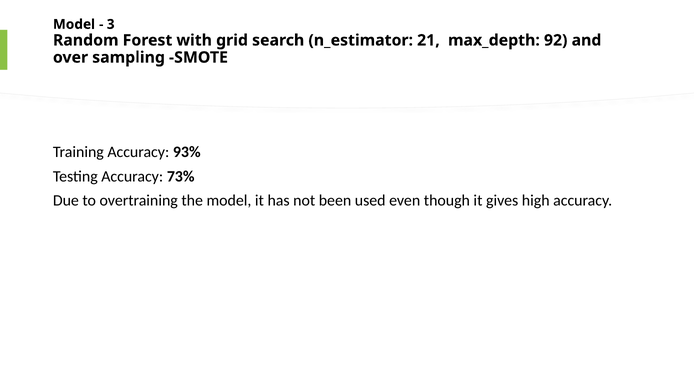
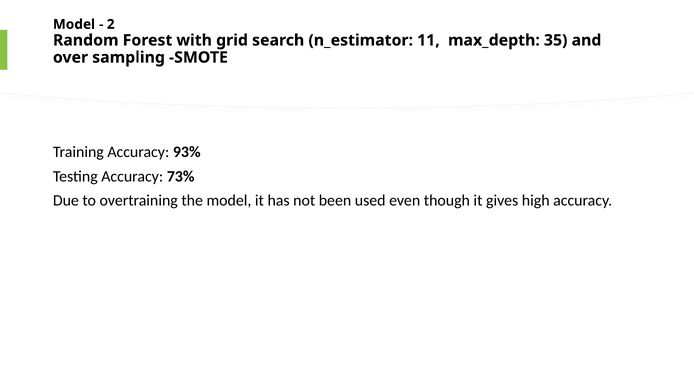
3: 3 -> 2
21: 21 -> 11
92: 92 -> 35
